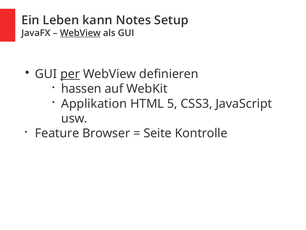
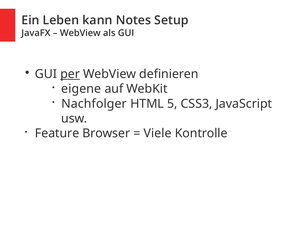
WebView at (80, 33) underline: present -> none
hassen: hassen -> eigene
Applikation: Applikation -> Nachfolger
Seite: Seite -> Viele
